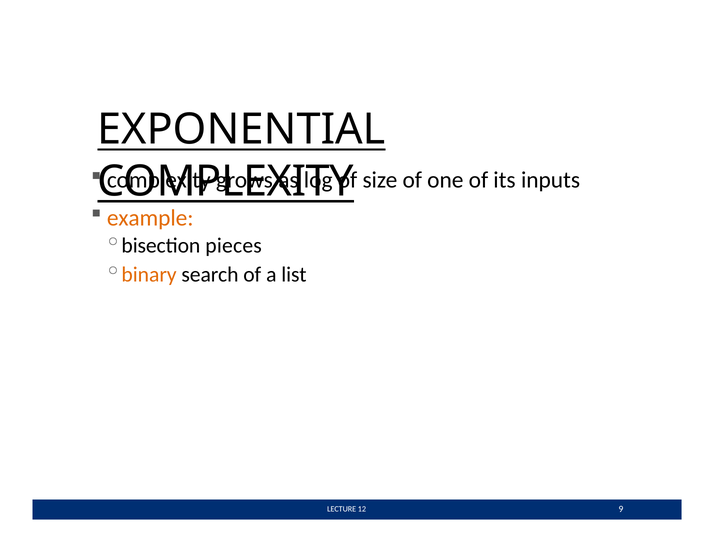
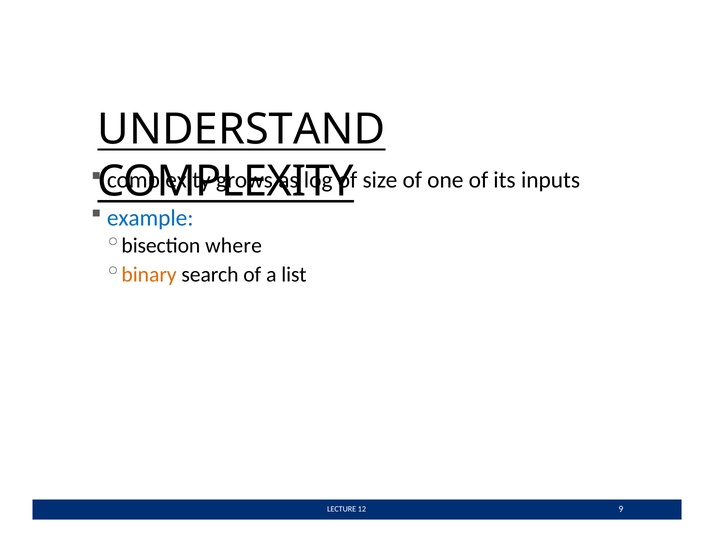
EXPONENTIAL: EXPONENTIAL -> UNDERSTAND
example colour: orange -> blue
pieces: pieces -> where
